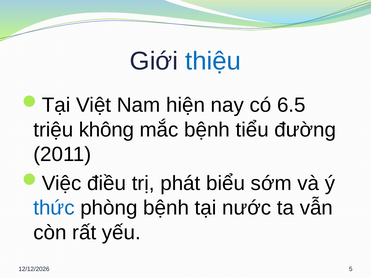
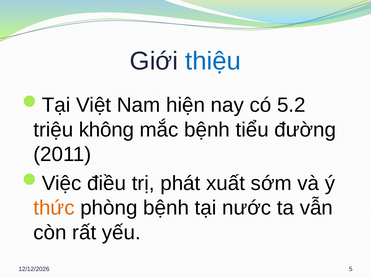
6.5: 6.5 -> 5.2
biểu: biểu -> xuất
thức colour: blue -> orange
